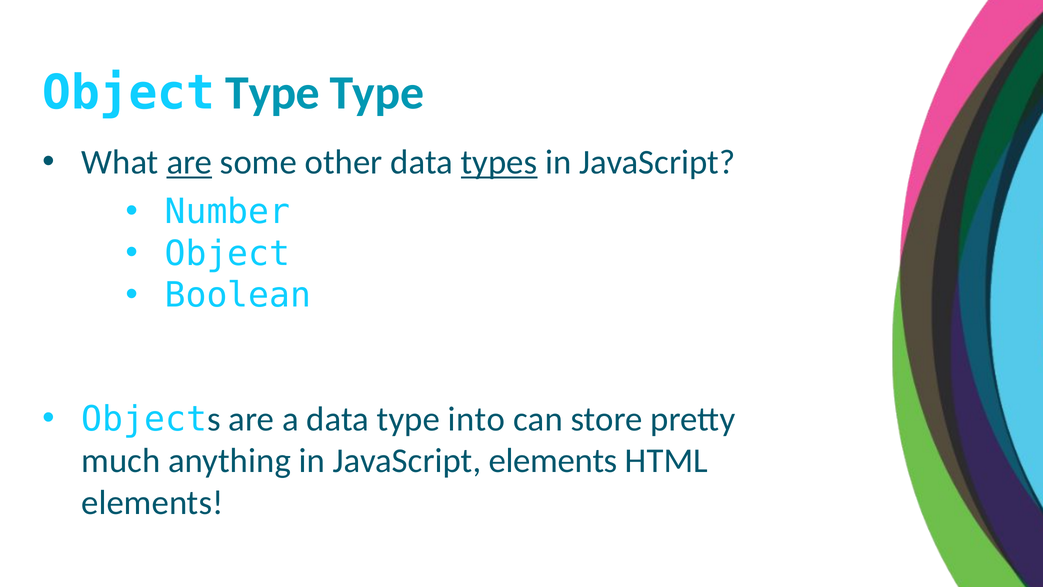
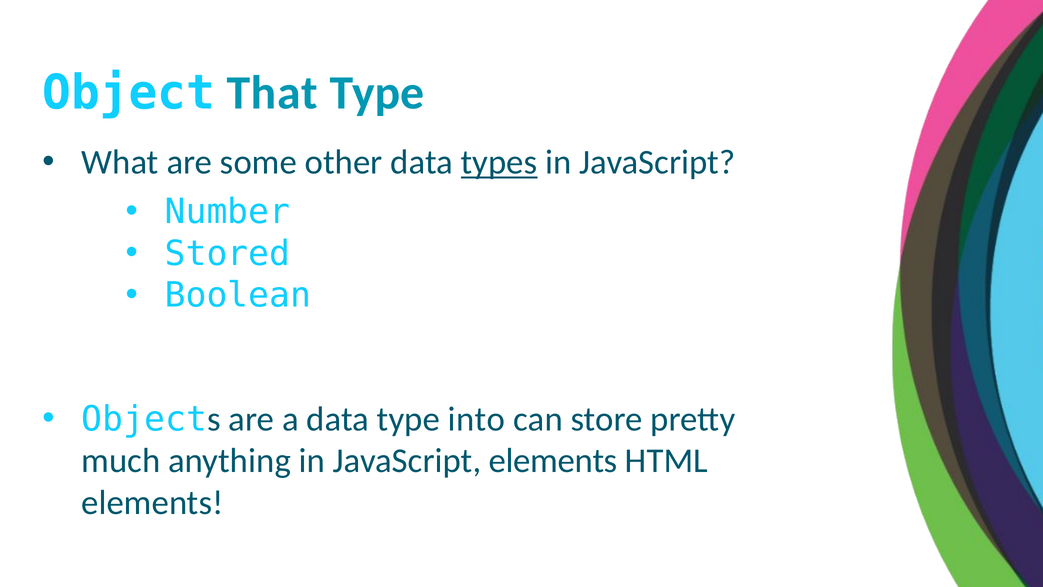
Object Type: Type -> That
are at (189, 162) underline: present -> none
Object at (227, 254): Object -> Stored
